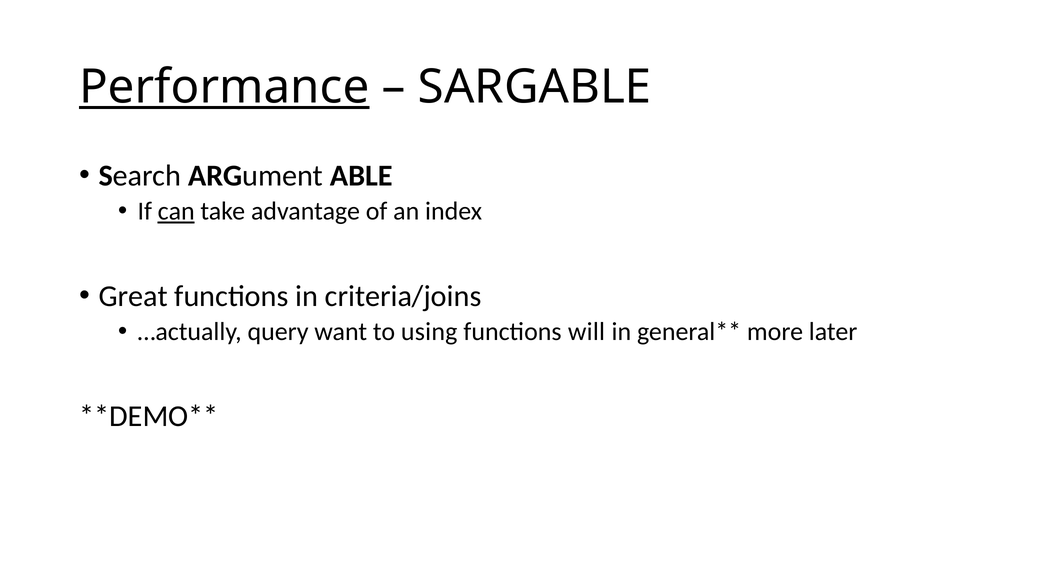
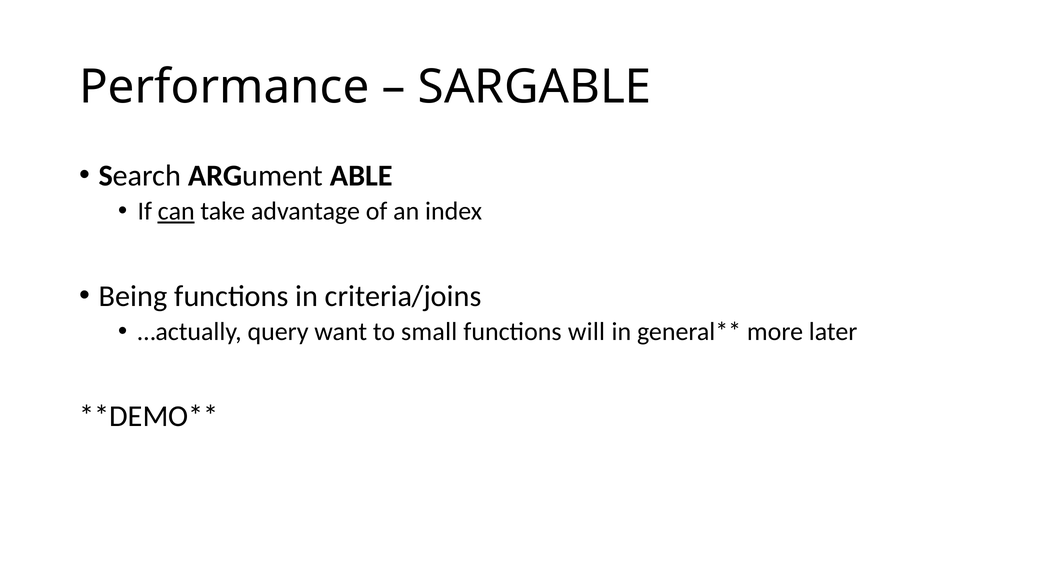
Performance underline: present -> none
Great: Great -> Being
using: using -> small
